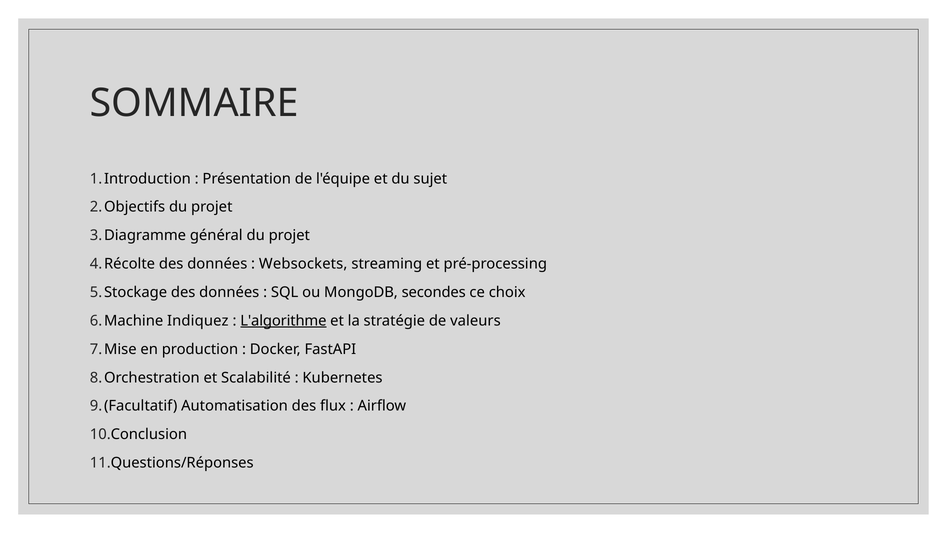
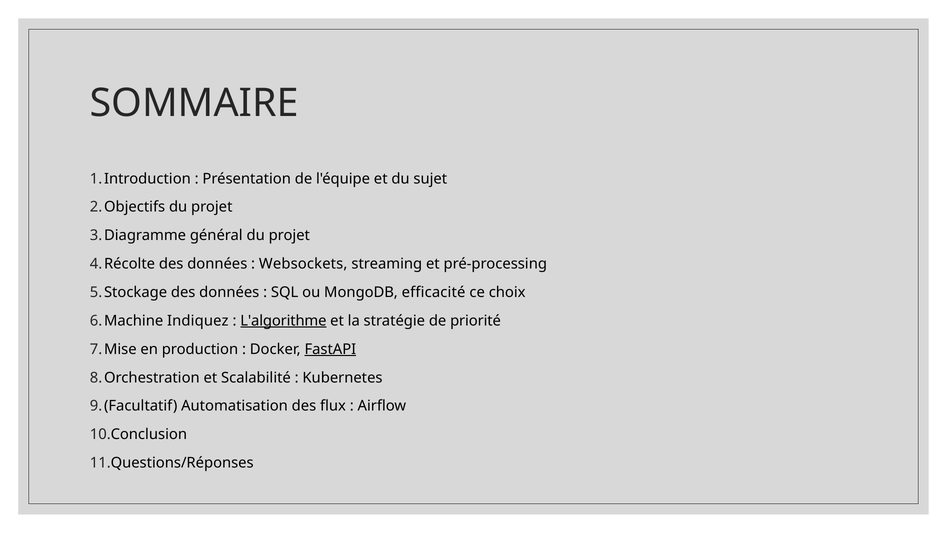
secondes: secondes -> efficacité
valeurs: valeurs -> priorité
FastAPI underline: none -> present
